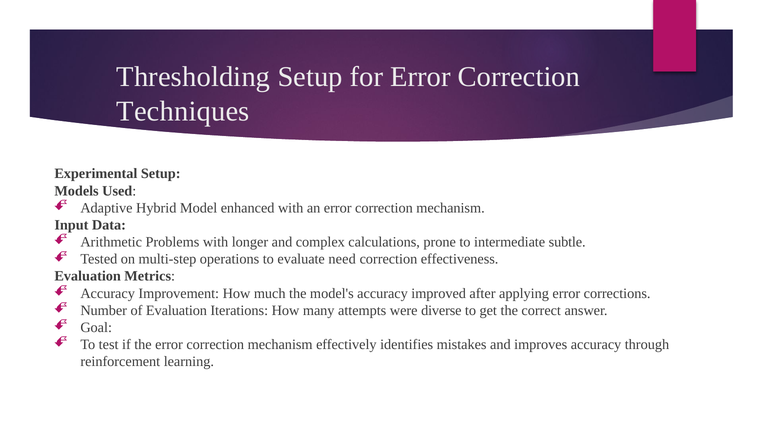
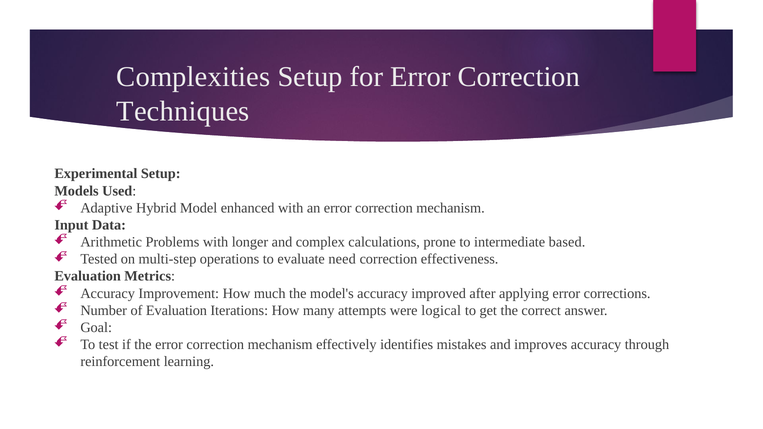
Thresholding: Thresholding -> Complexities
subtle: subtle -> based
diverse: diverse -> logical
